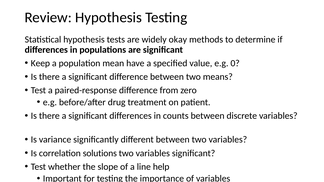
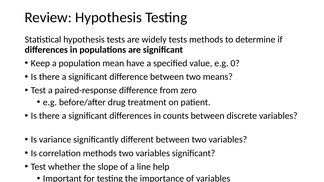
widely okay: okay -> tests
correlation solutions: solutions -> methods
